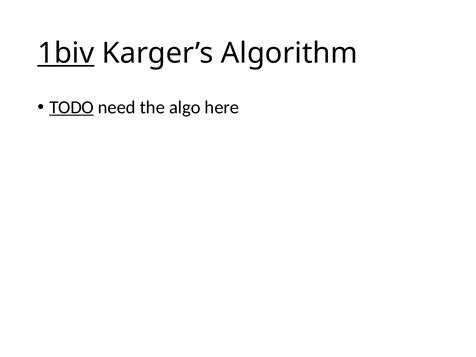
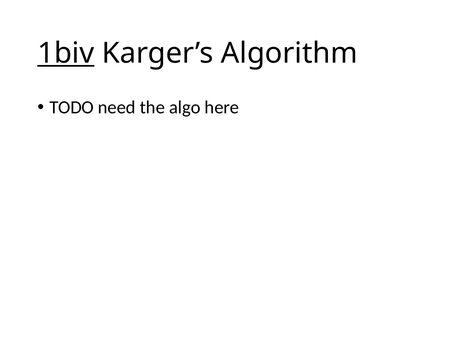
TODO underline: present -> none
